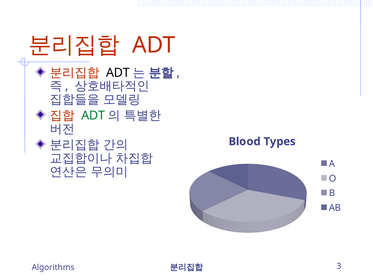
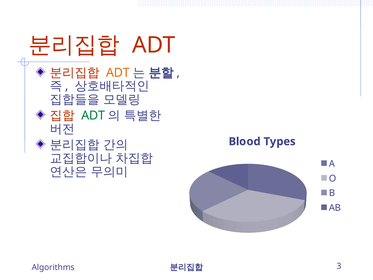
ADT at (118, 73) colour: black -> orange
